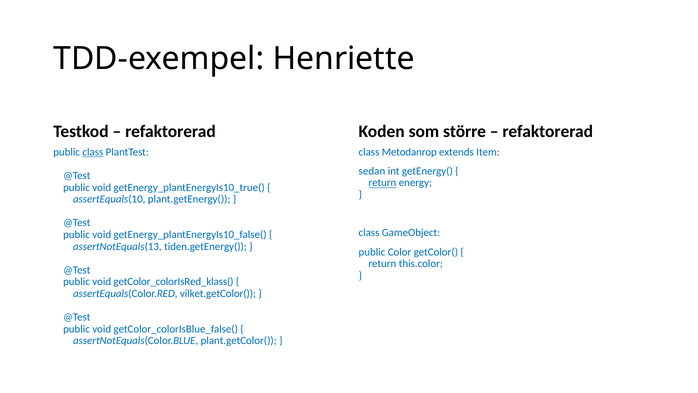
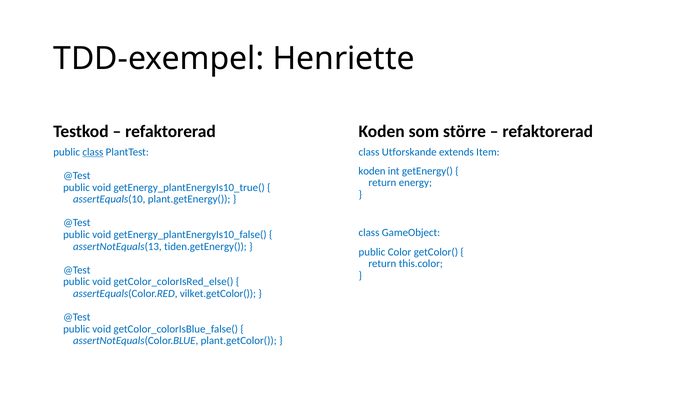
Metodanrop: Metodanrop -> Utforskande
sedan at (372, 171): sedan -> koden
return at (382, 183) underline: present -> none
getColor_colorIsRed_klass(: getColor_colorIsRed_klass( -> getColor_colorIsRed_else(
